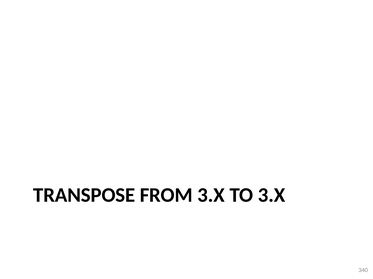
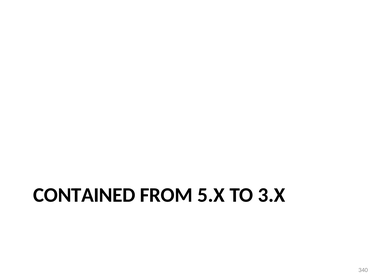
TRANSPOSE: TRANSPOSE -> CONTAINED
FROM 3.X: 3.X -> 5.X
